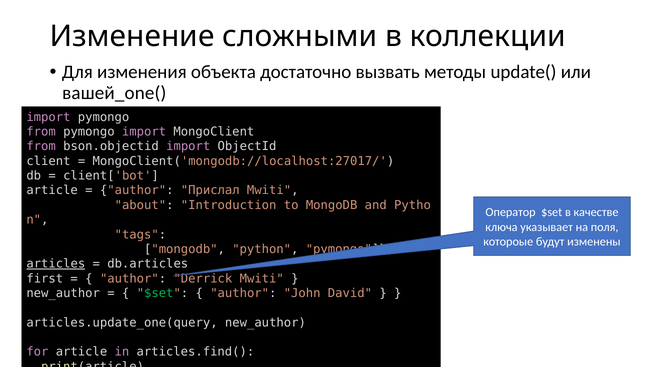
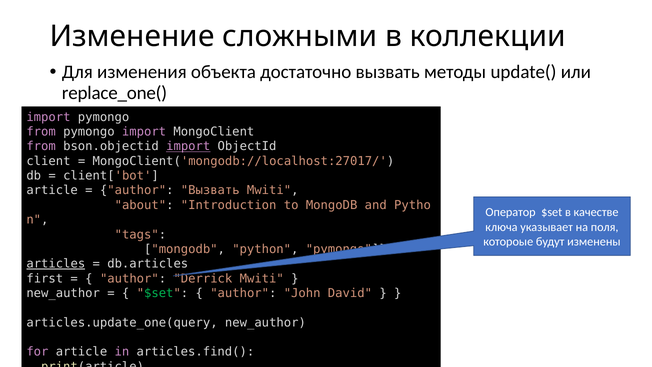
вашей_one(: вашей_one( -> replace_one(
import at (188, 146) underline: none -> present
author Прислал: Прислал -> Вызвать
